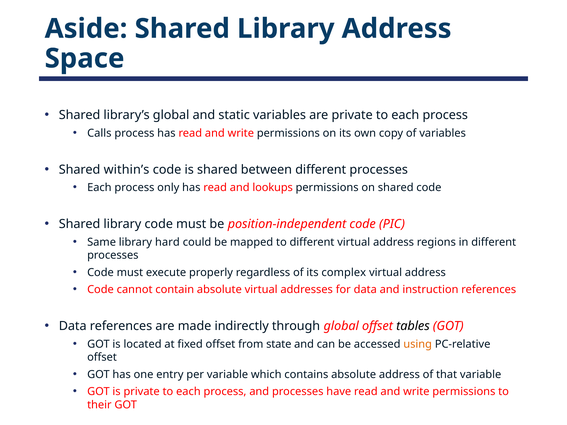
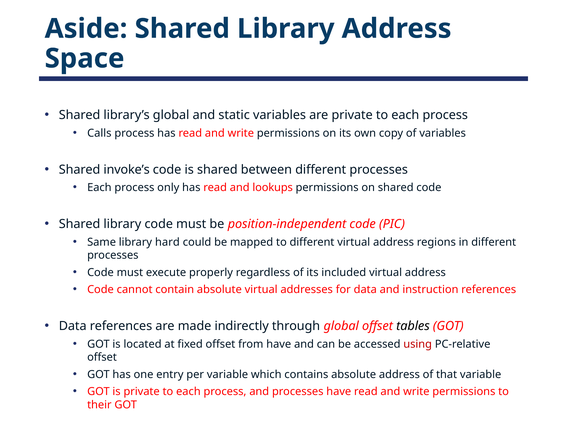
within’s: within’s -> invoke’s
complex: complex -> included
from state: state -> have
using colour: orange -> red
